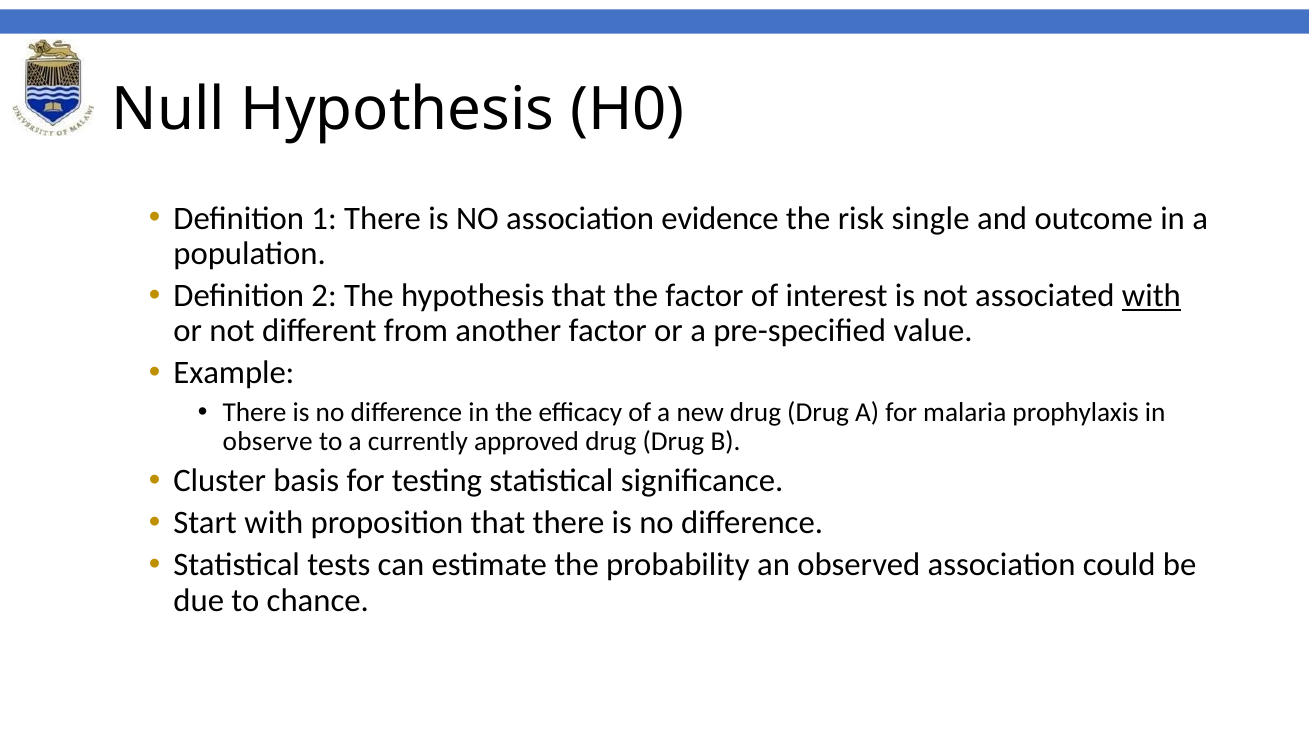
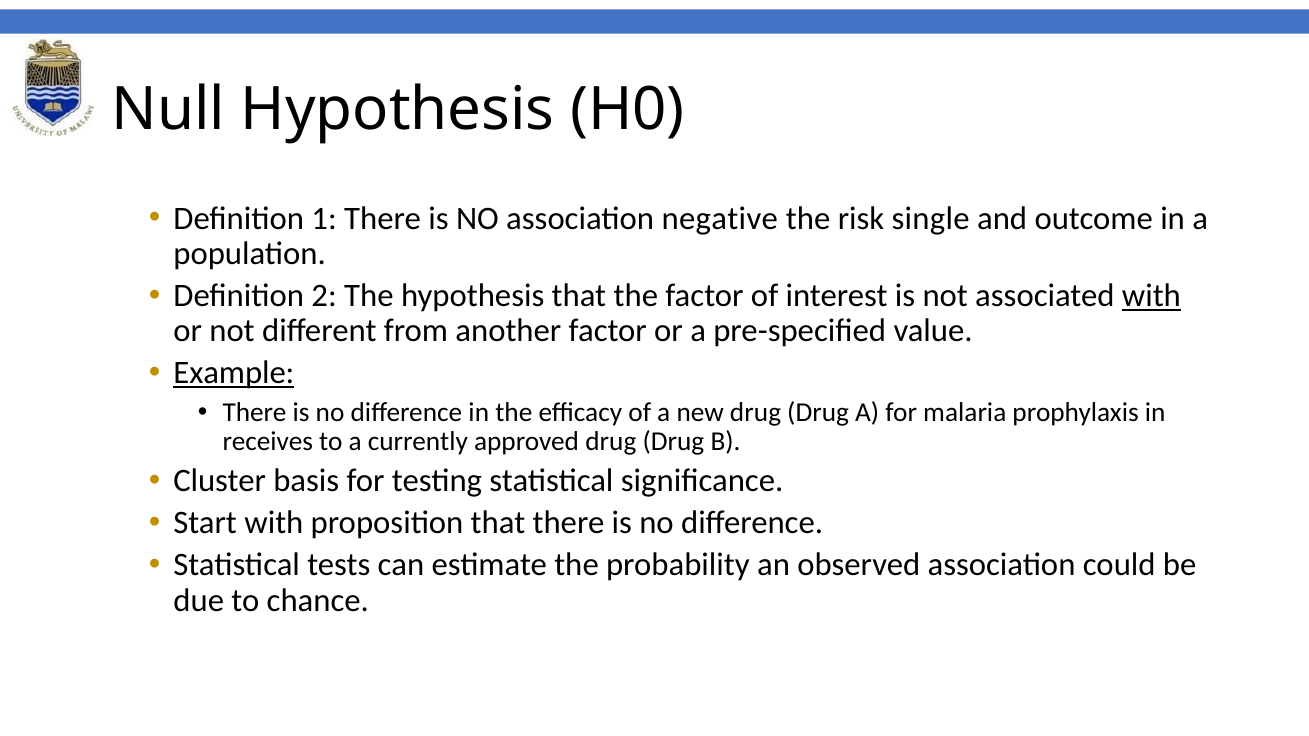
evidence: evidence -> negative
Example underline: none -> present
observe: observe -> receives
